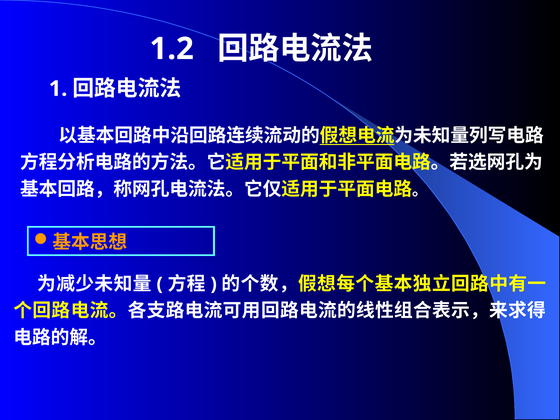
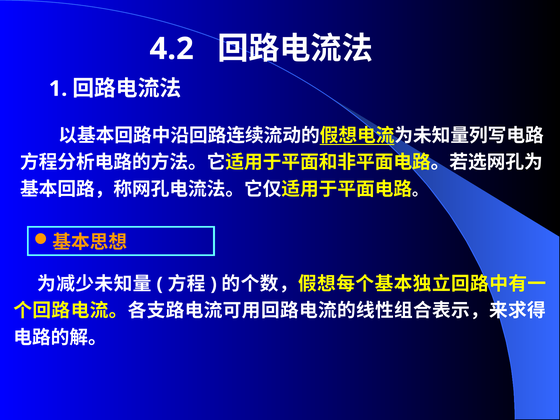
1.2: 1.2 -> 4.2
